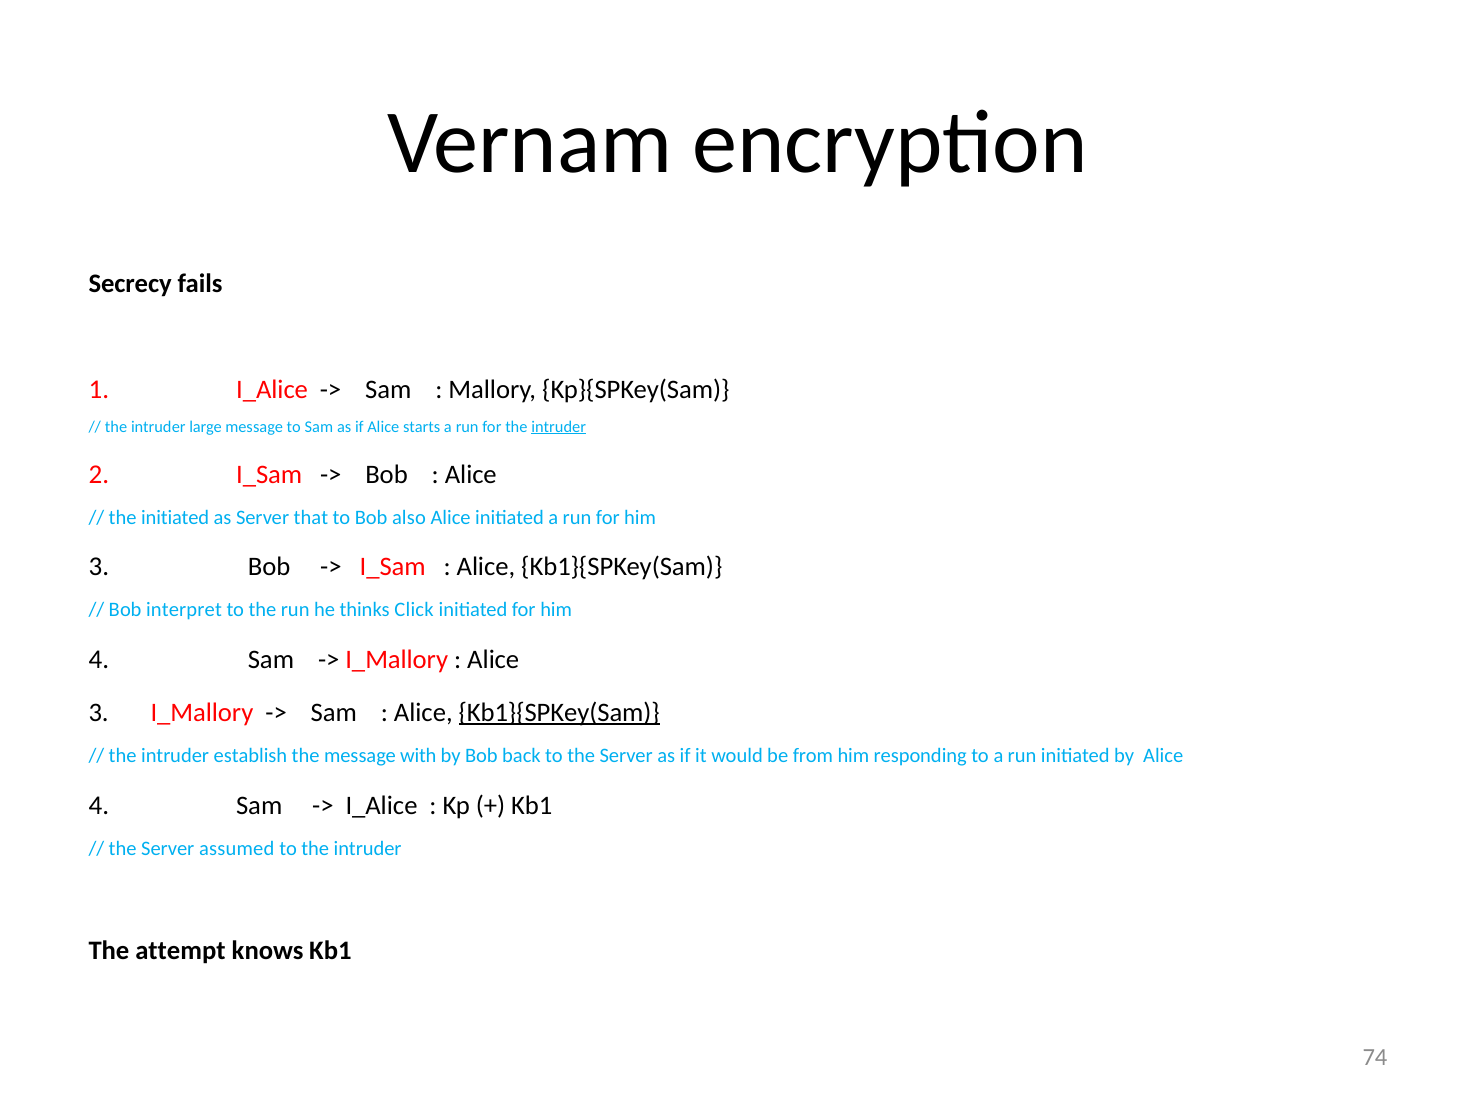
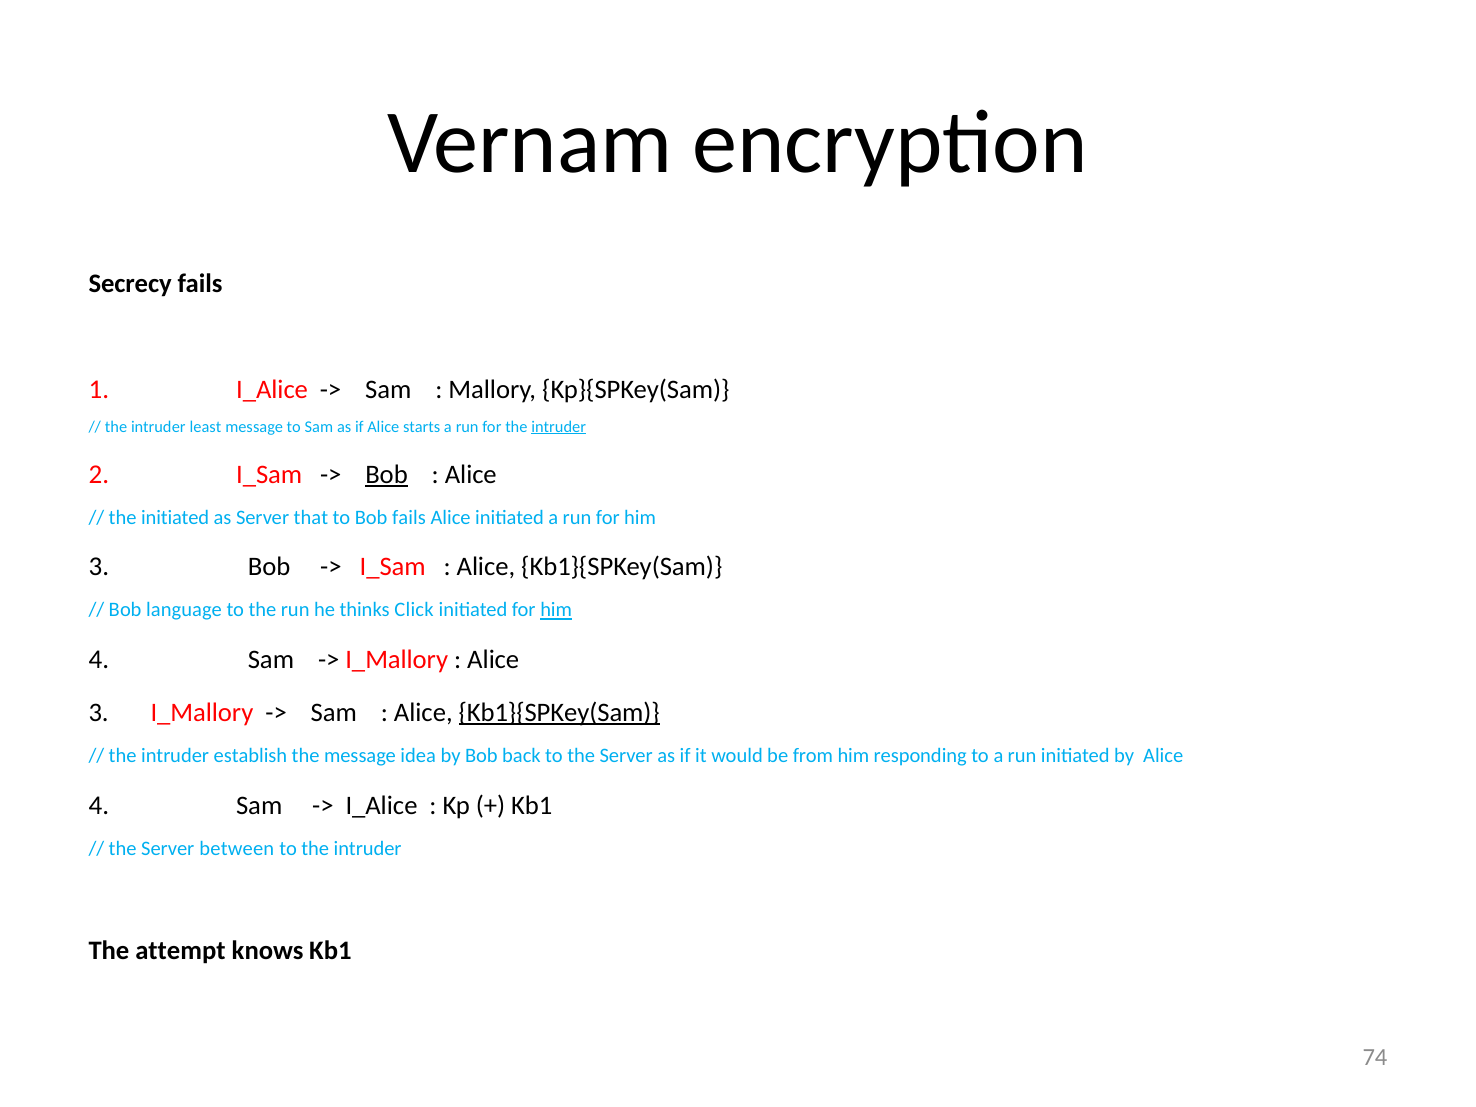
large: large -> least
Bob at (387, 474) underline: none -> present
Bob also: also -> fails
interpret: interpret -> language
him at (556, 610) underline: none -> present
with: with -> idea
assumed: assumed -> between
